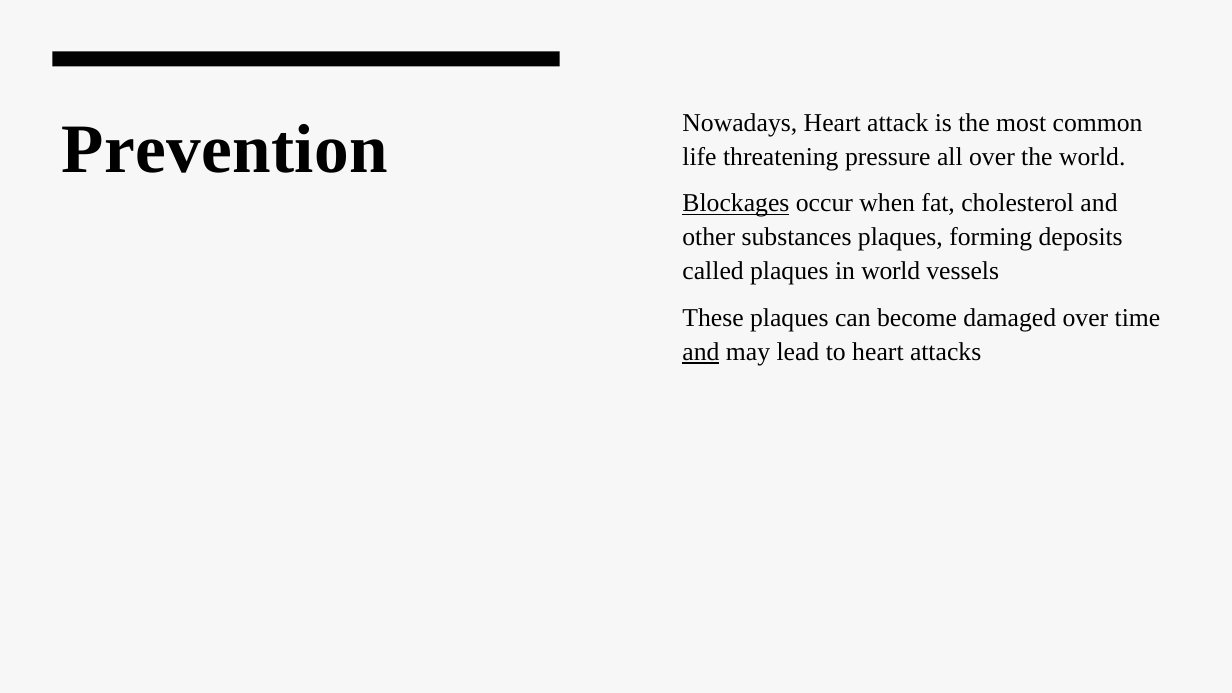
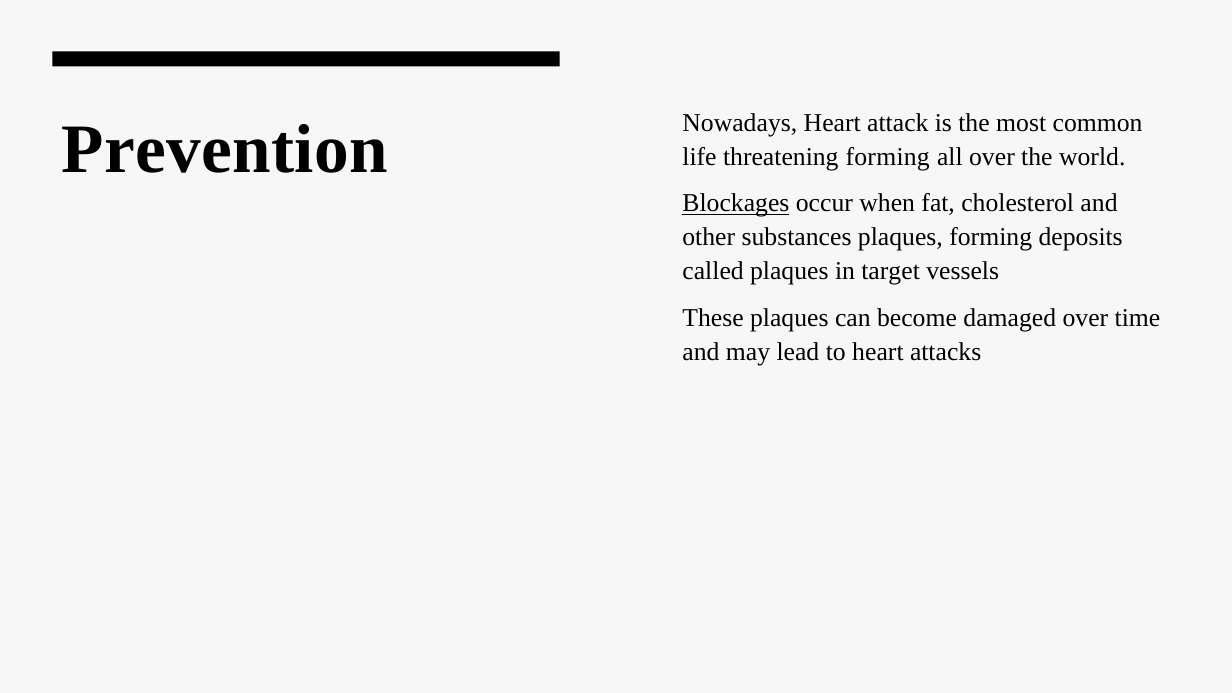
threatening pressure: pressure -> forming
in world: world -> target
and at (701, 352) underline: present -> none
